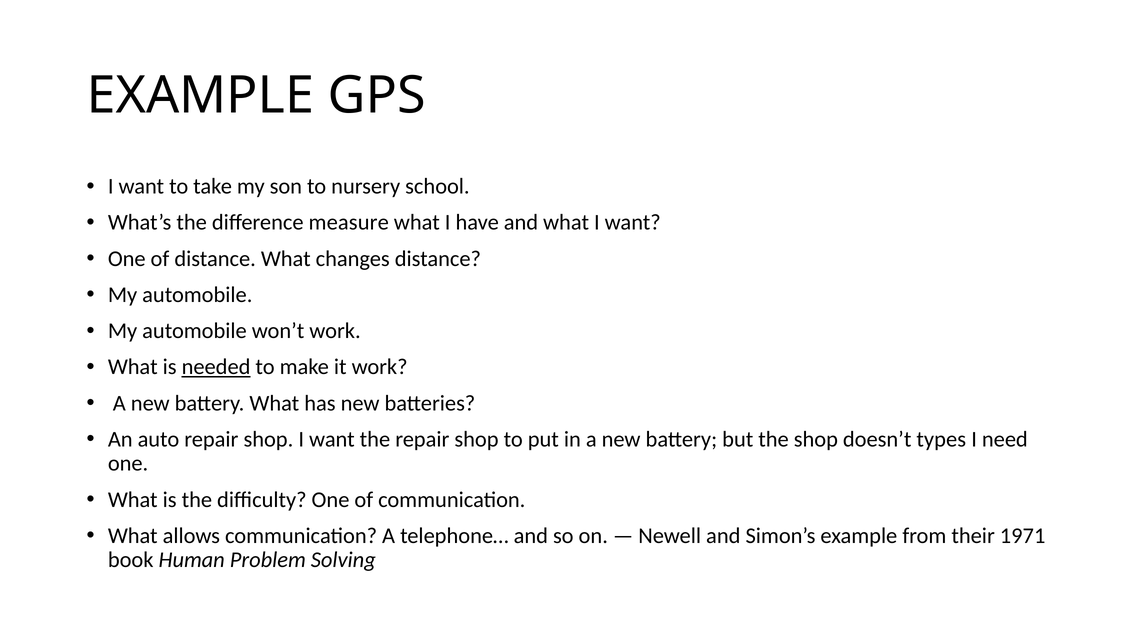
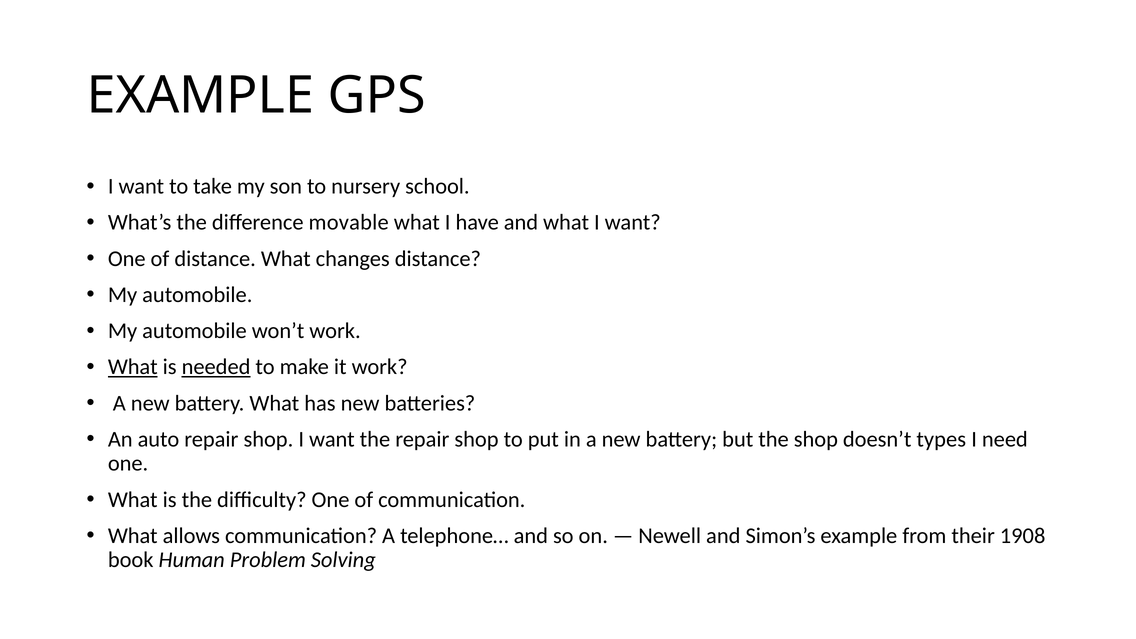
measure: measure -> movable
What at (133, 367) underline: none -> present
1971: 1971 -> 1908
